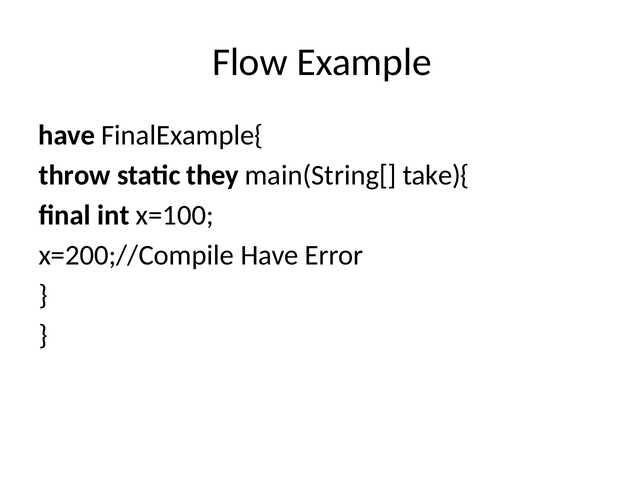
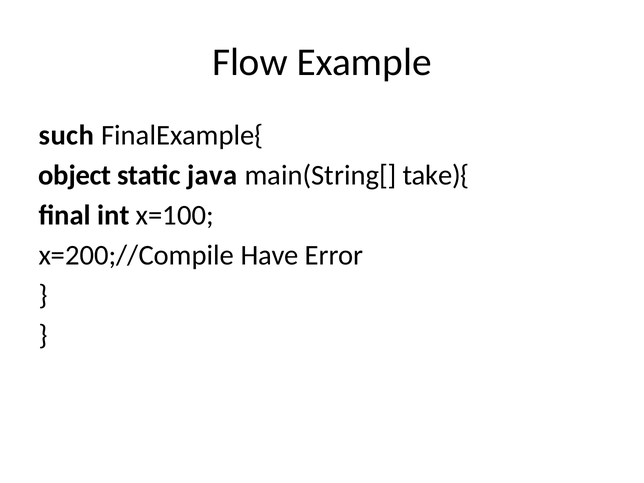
have at (67, 135): have -> such
throw: throw -> object
they: they -> java
